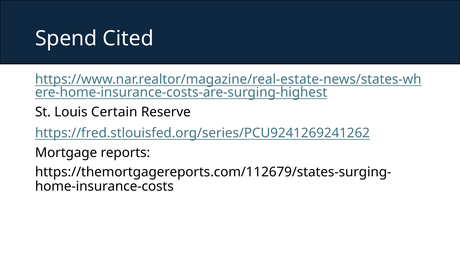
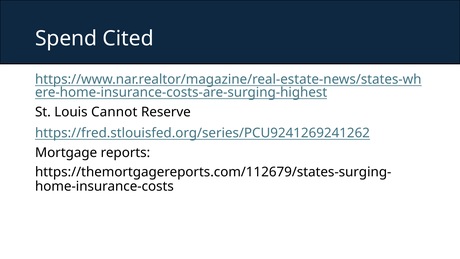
Certain: Certain -> Cannot
